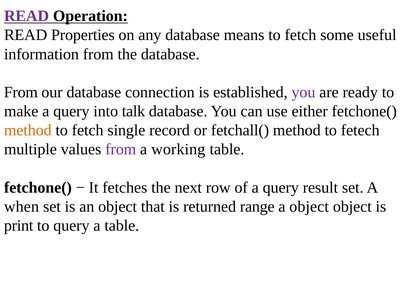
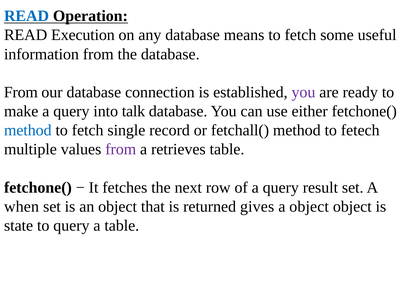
READ at (27, 16) colour: purple -> blue
Properties: Properties -> Execution
method at (28, 131) colour: orange -> blue
working: working -> retrieves
range: range -> gives
print: print -> state
